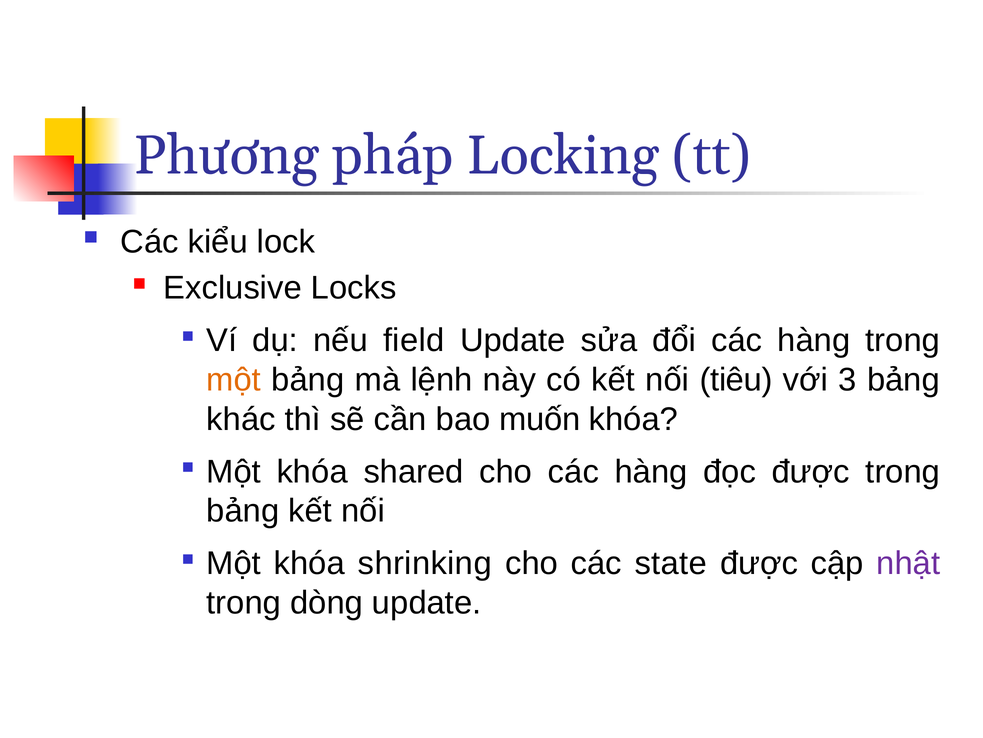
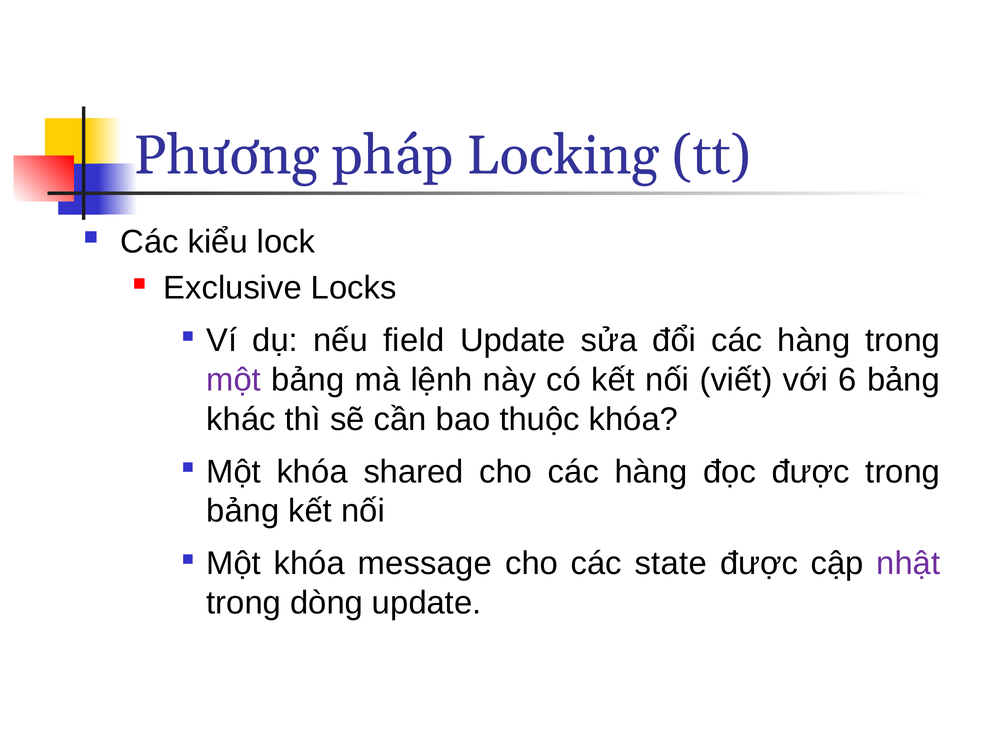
một at (234, 380) colour: orange -> purple
tiêu: tiêu -> viết
3: 3 -> 6
muốn: muốn -> thuộc
shrinking: shrinking -> message
